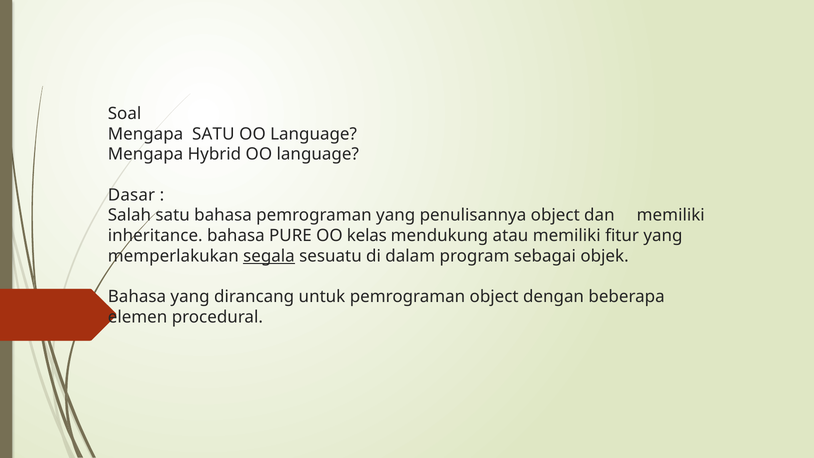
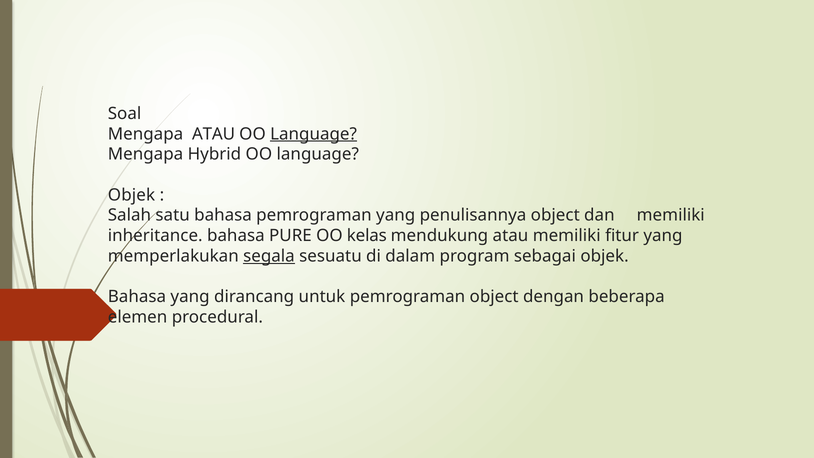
Mengapa SATU: SATU -> ATAU
Language at (314, 134) underline: none -> present
Dasar at (131, 195): Dasar -> Objek
